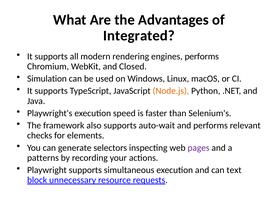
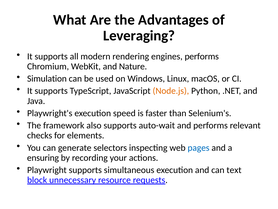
Integrated: Integrated -> Leveraging
Closed: Closed -> Nature
pages colour: purple -> blue
patterns: patterns -> ensuring
